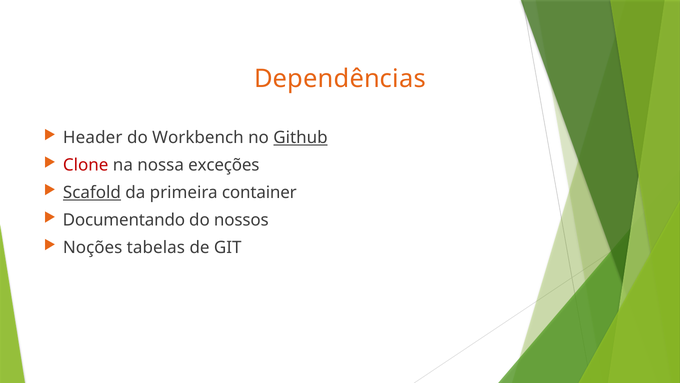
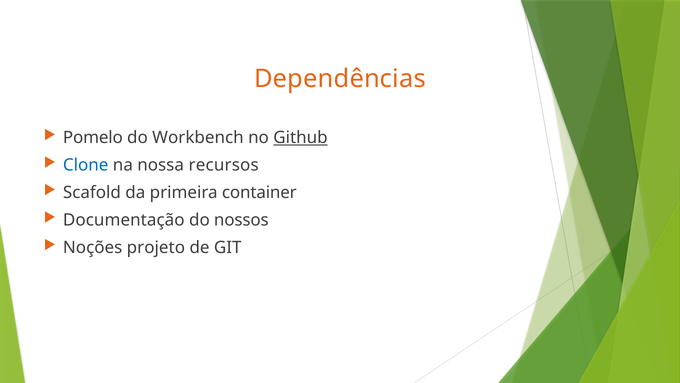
Header: Header -> Pomelo
Clone colour: red -> blue
exceções: exceções -> recursos
Scafold underline: present -> none
Documentando: Documentando -> Documentação
tabelas: tabelas -> projeto
